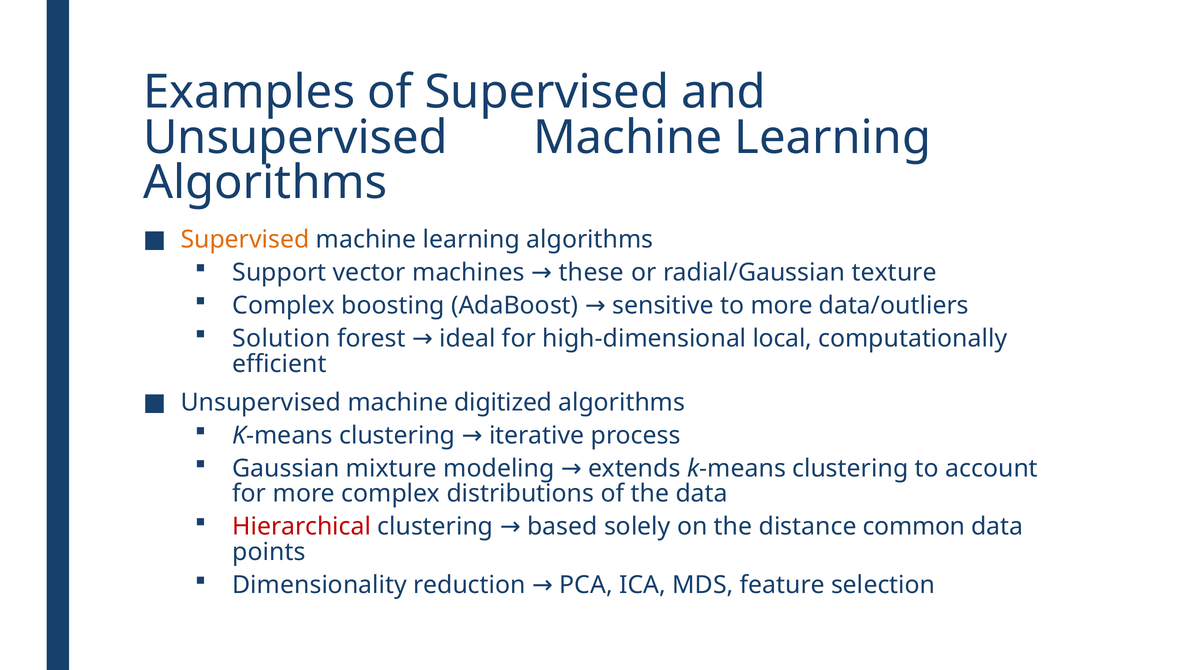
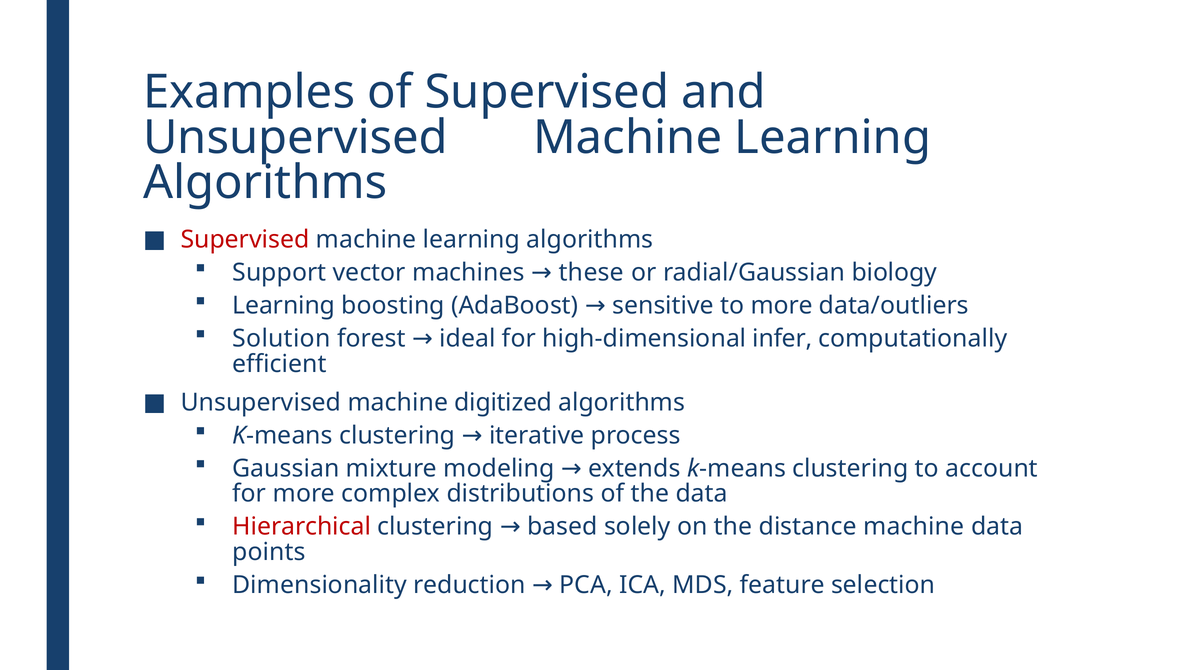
Supervised at (245, 240) colour: orange -> red
texture: texture -> biology
Complex at (284, 306): Complex -> Learning
local: local -> infer
distance common: common -> machine
